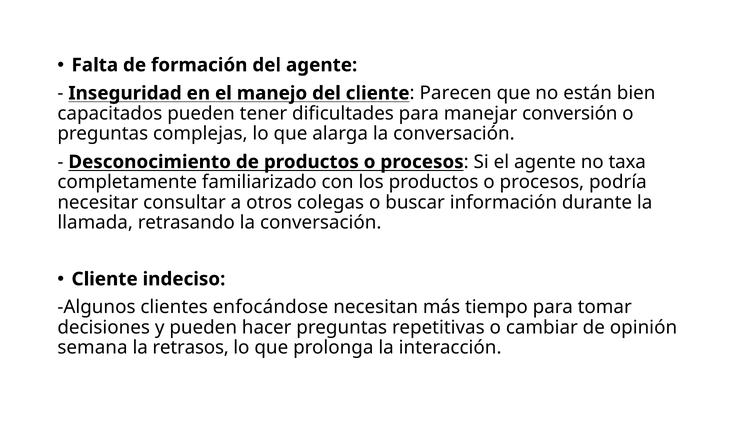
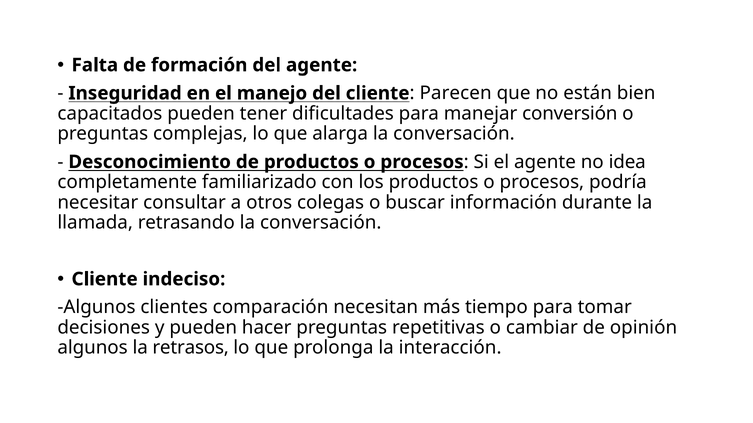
taxa: taxa -> idea
enfocándose: enfocándose -> comparación
semana at (92, 348): semana -> algunos
